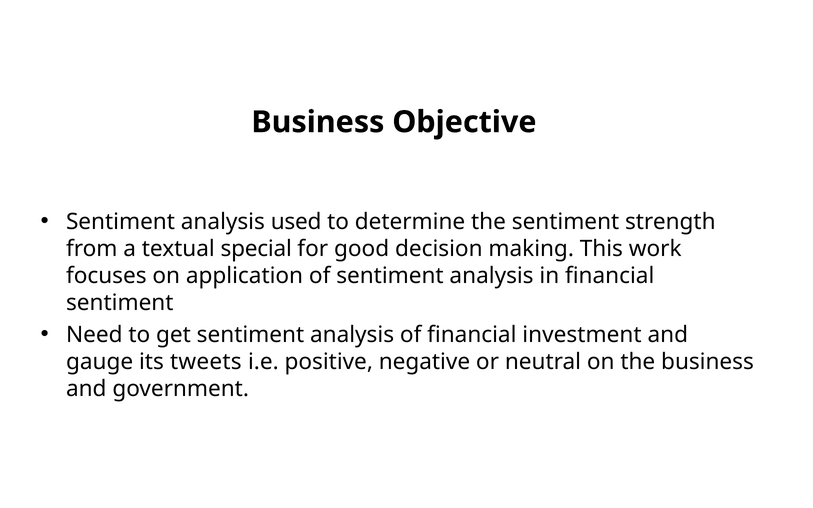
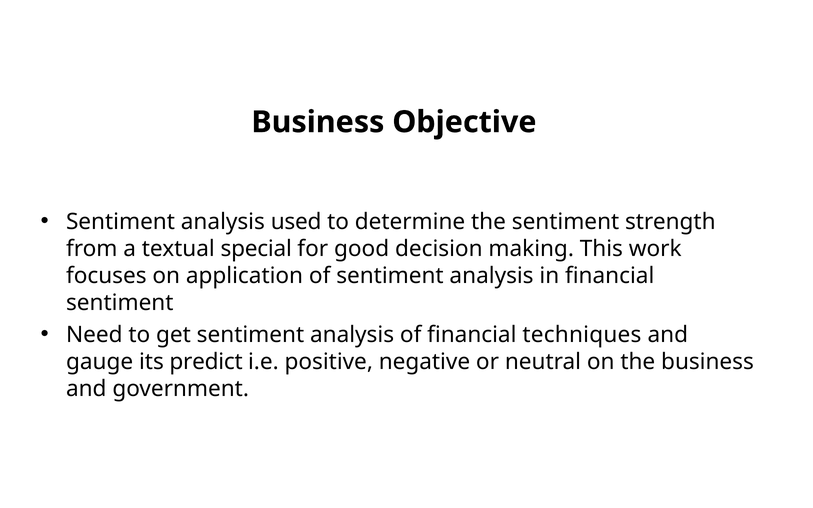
investment: investment -> techniques
tweets: tweets -> predict
